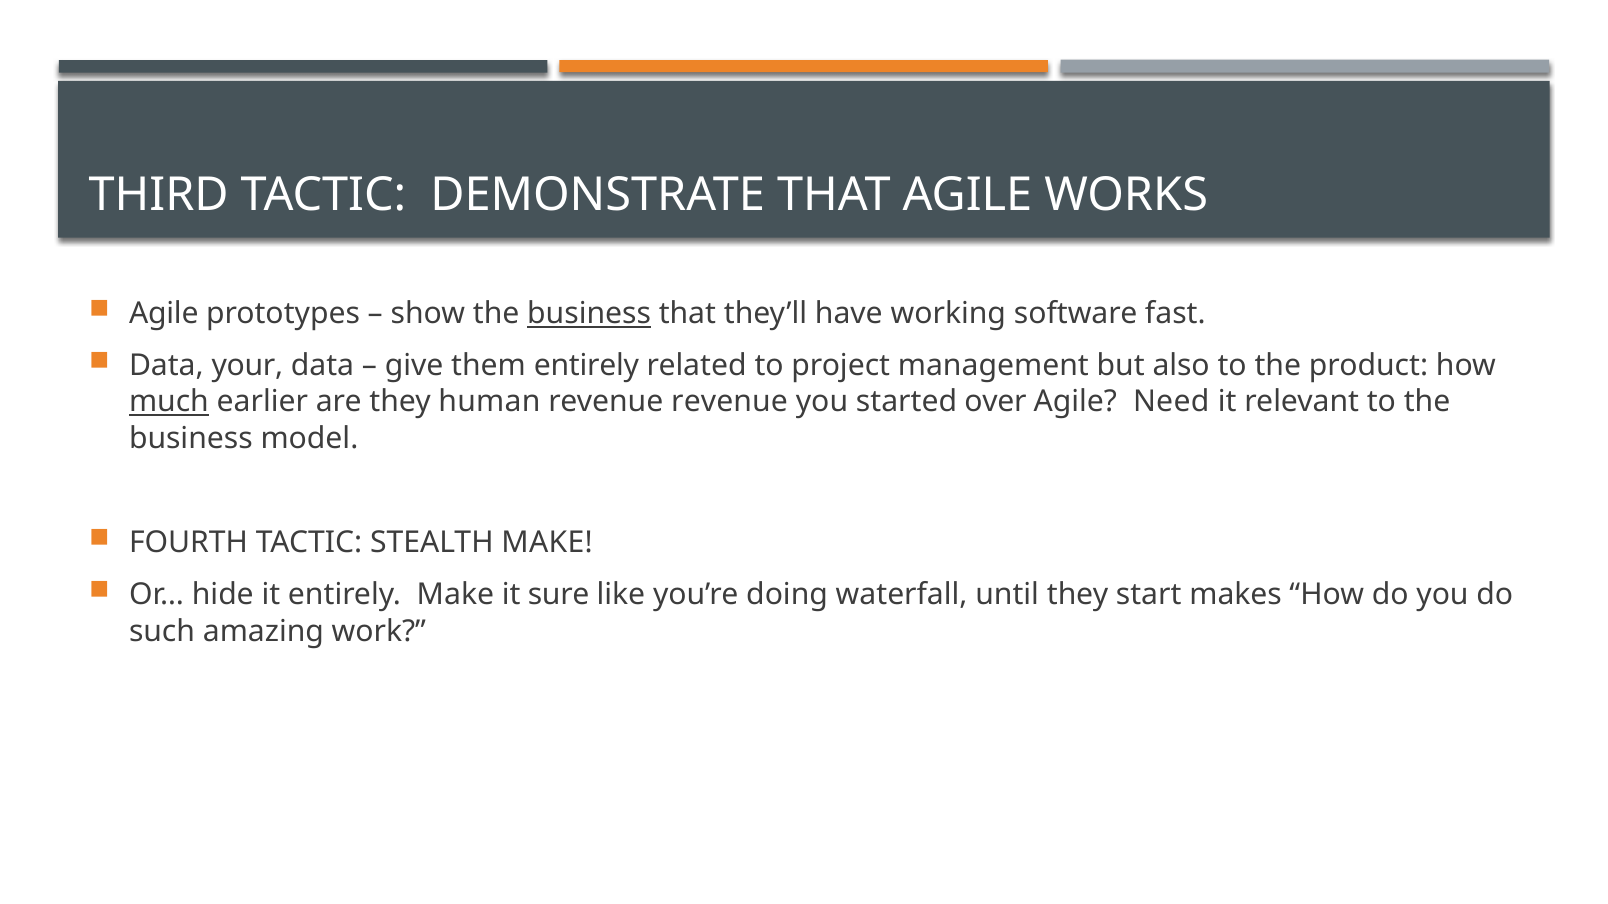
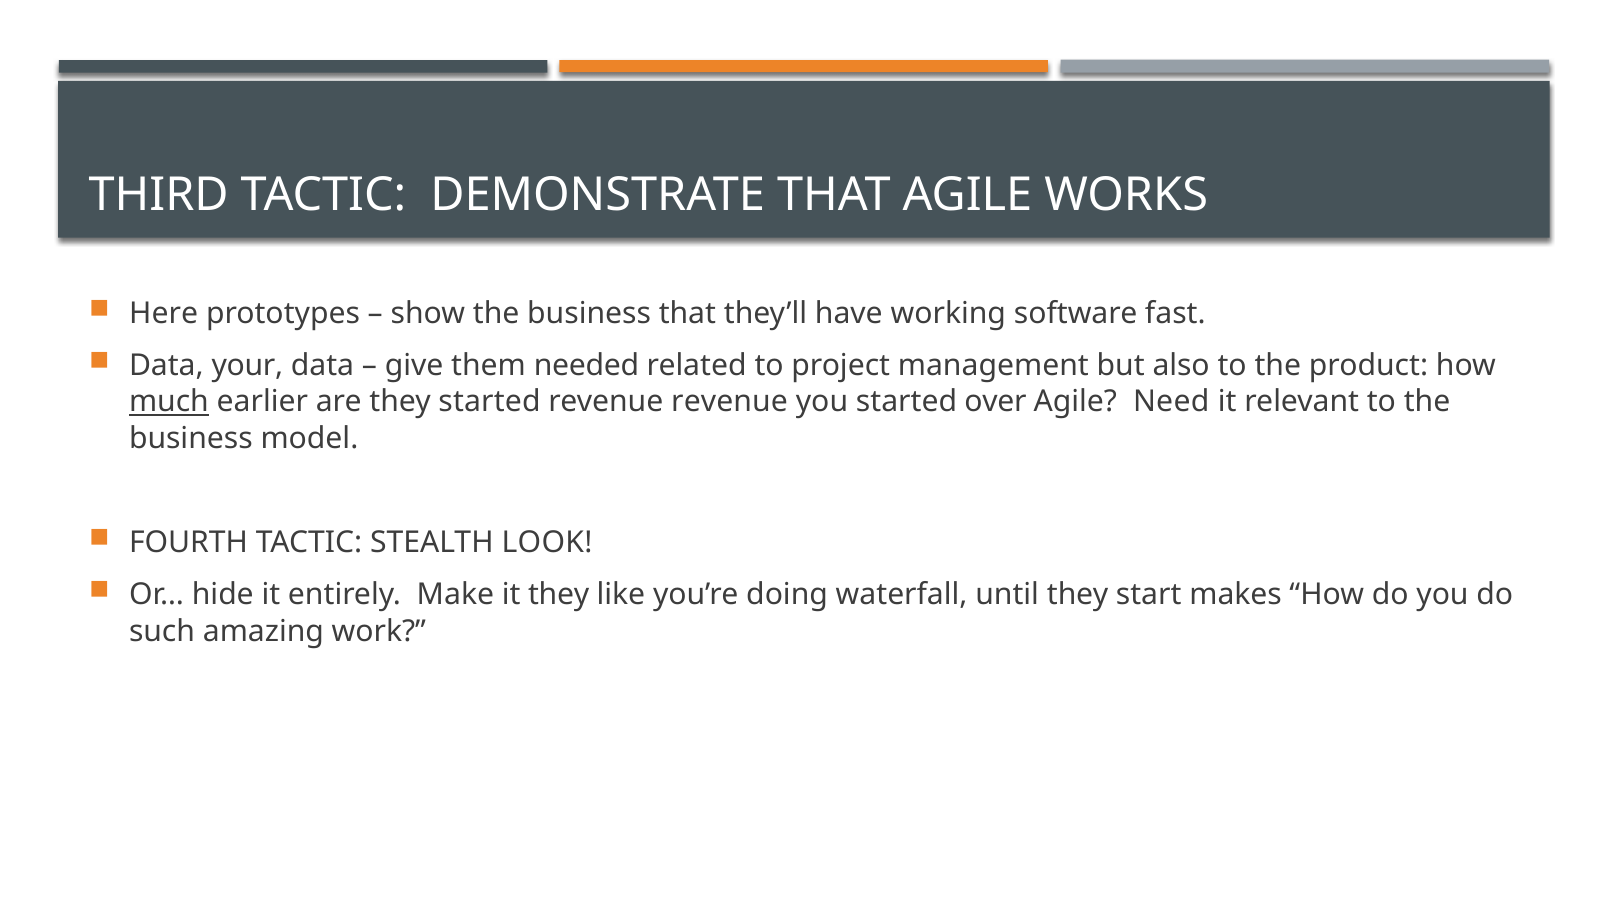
Agile at (164, 314): Agile -> Here
business at (589, 314) underline: present -> none
them entirely: entirely -> needed
they human: human -> started
STEALTH MAKE: MAKE -> LOOK
it sure: sure -> they
